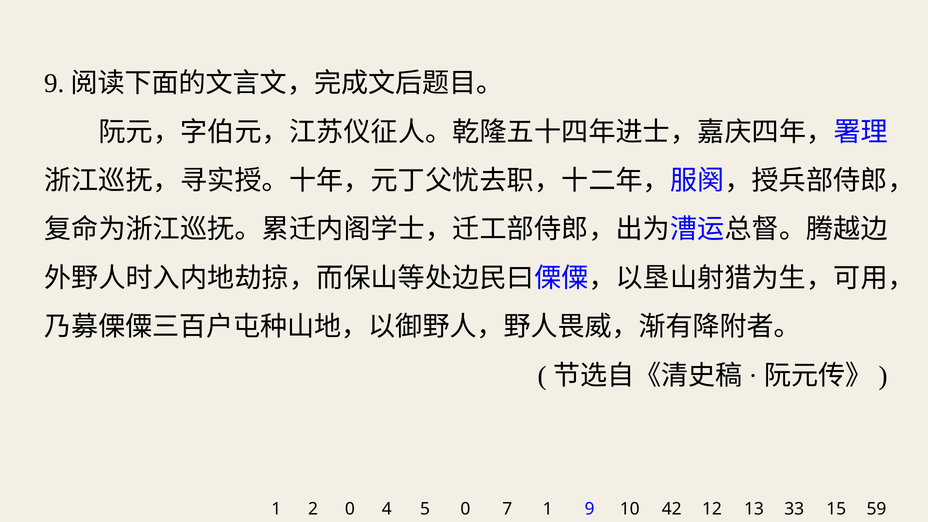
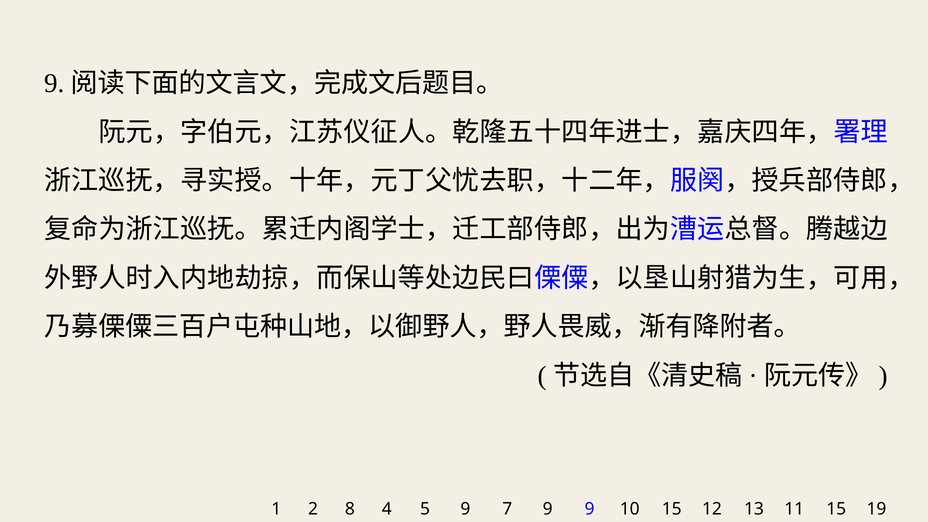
2 0: 0 -> 8
5 0: 0 -> 9
7 1: 1 -> 9
10 42: 42 -> 15
33: 33 -> 11
59: 59 -> 19
